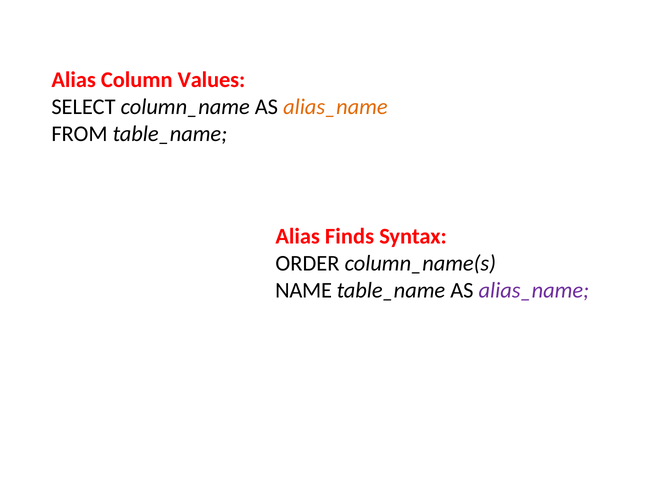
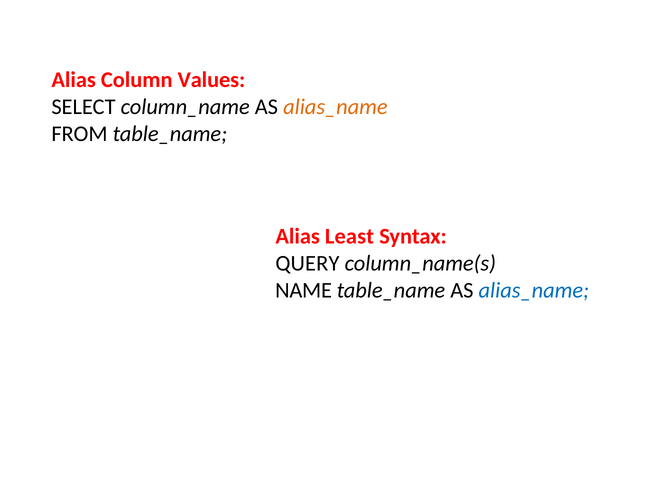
Finds: Finds -> Least
ORDER: ORDER -> QUERY
alias_name at (534, 290) colour: purple -> blue
